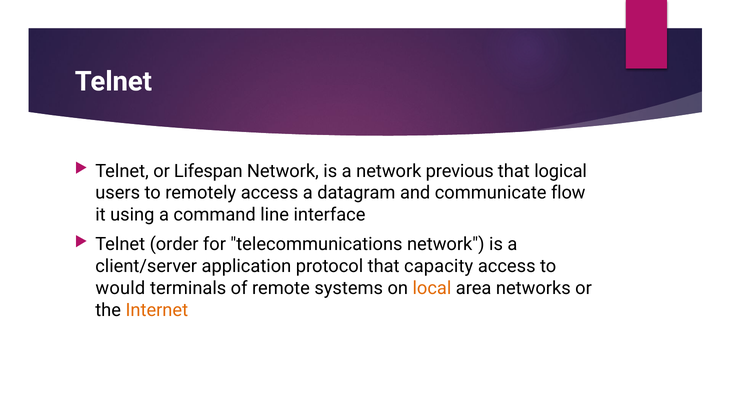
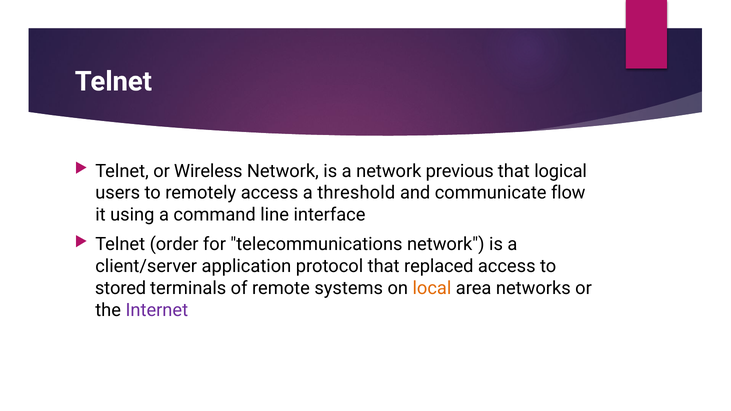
Lifespan: Lifespan -> Wireless
datagram: datagram -> threshold
capacity: capacity -> replaced
would: would -> stored
Internet colour: orange -> purple
